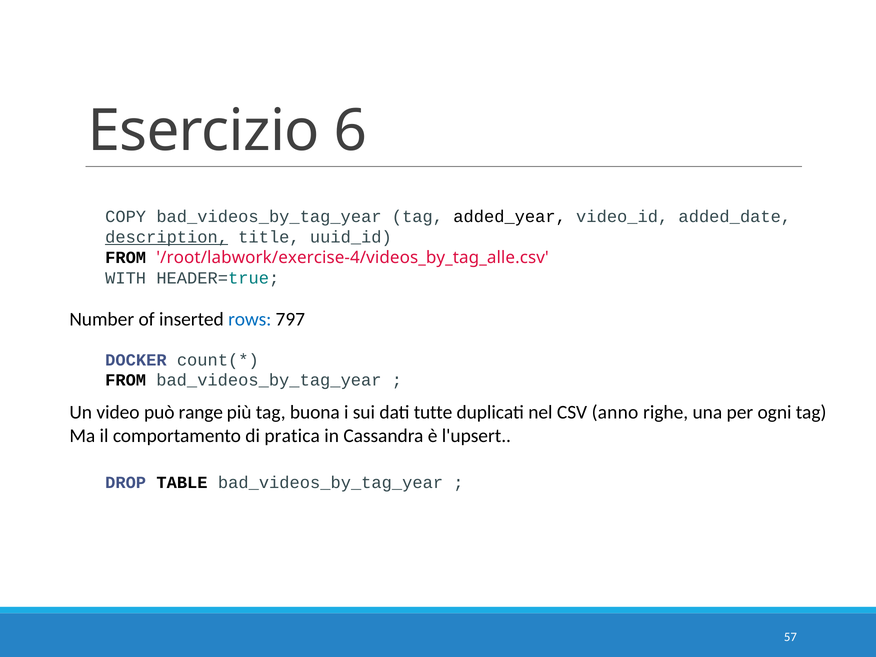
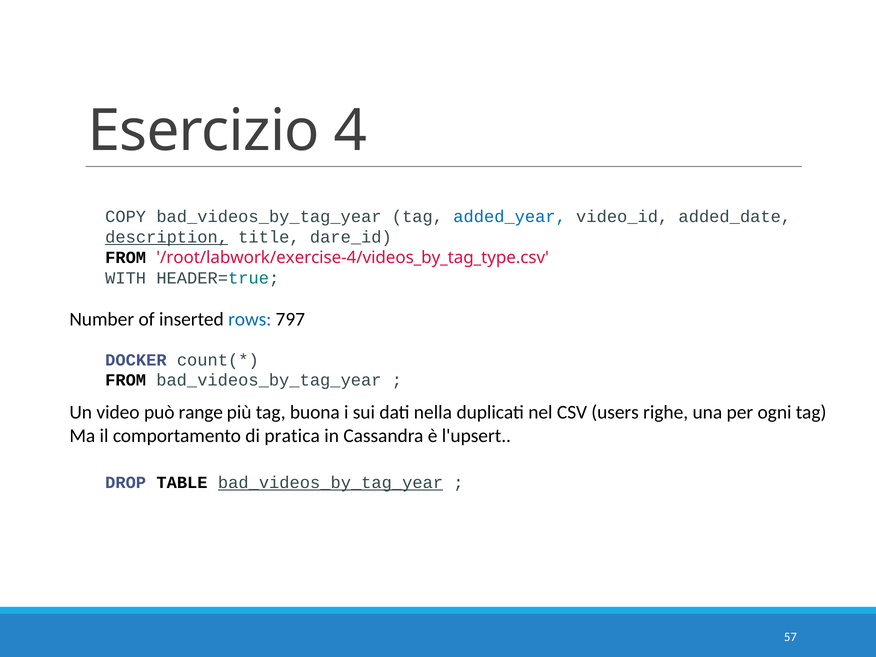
6: 6 -> 4
added_year colour: black -> blue
uuid_id: uuid_id -> dare_id
/root/labwork/exercise-4/videos_by_tag_alle.csv: /root/labwork/exercise-4/videos_by_tag_alle.csv -> /root/labwork/exercise-4/videos_by_tag_type.csv
tutte: tutte -> nella
anno: anno -> users
bad_videos_by_tag_year at (331, 483) underline: none -> present
